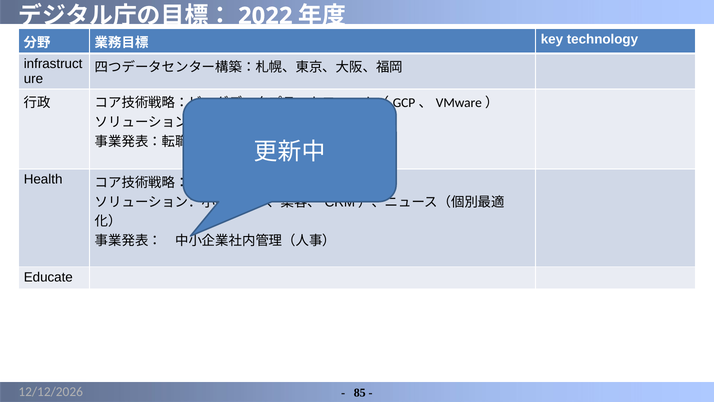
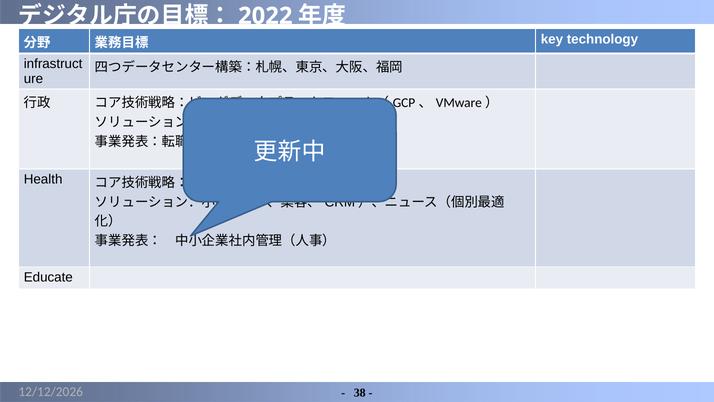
85: 85 -> 38
